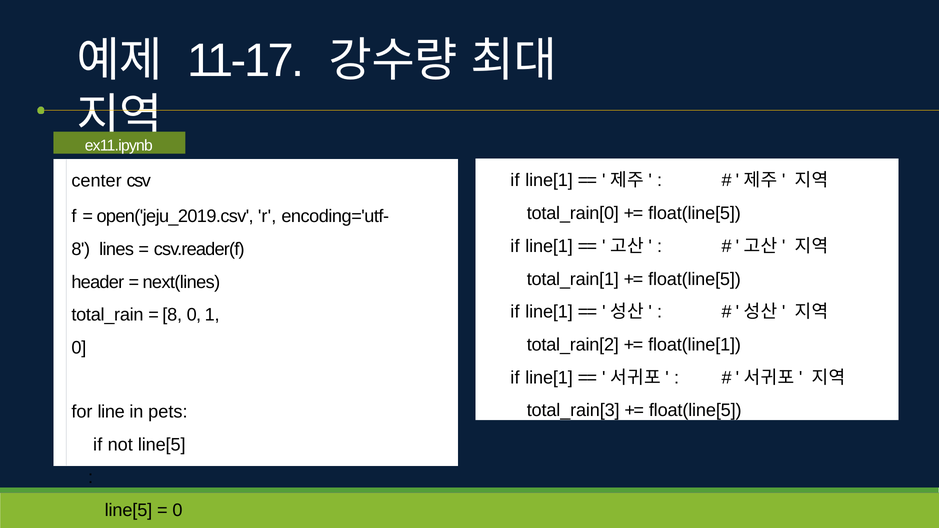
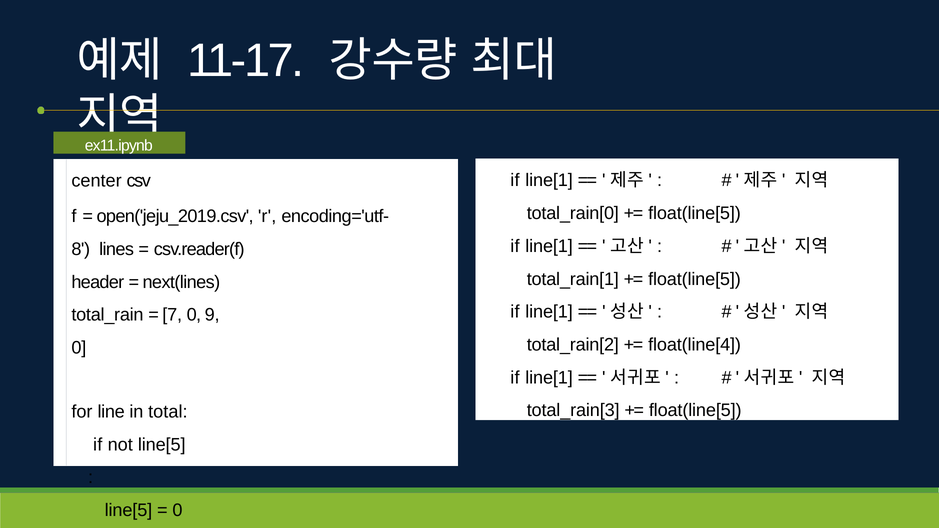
8 at (172, 315): 8 -> 7
1: 1 -> 9
float(line[1: float(line[1 -> float(line[4
pets: pets -> total
